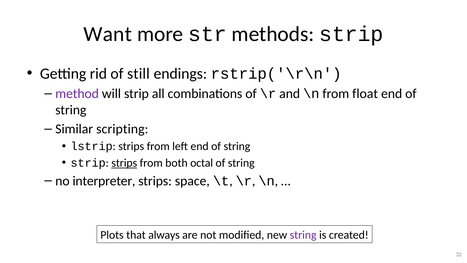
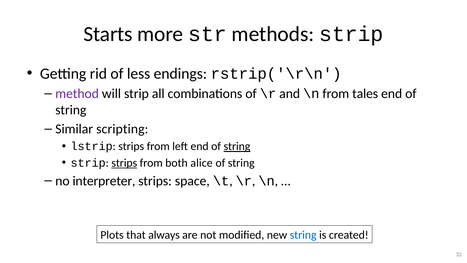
Want: Want -> Starts
still: still -> less
float: float -> tales
string at (237, 146) underline: none -> present
octal: octal -> alice
string at (303, 235) colour: purple -> blue
